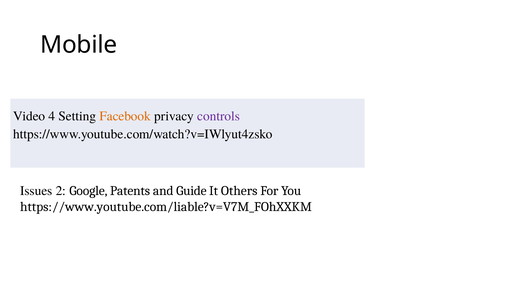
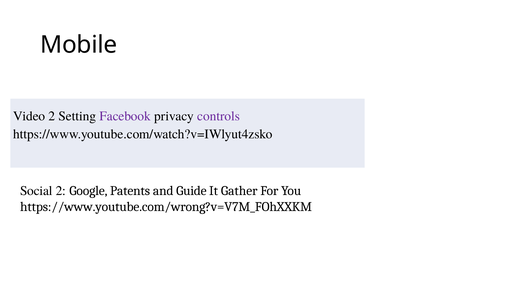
Video 4: 4 -> 2
Facebook colour: orange -> purple
Issues: Issues -> Social
Others: Others -> Gather
https://www.youtube.com/liable?v=V7M_FOhXXKM: https://www.youtube.com/liable?v=V7M_FOhXXKM -> https://www.youtube.com/wrong?v=V7M_FOhXXKM
